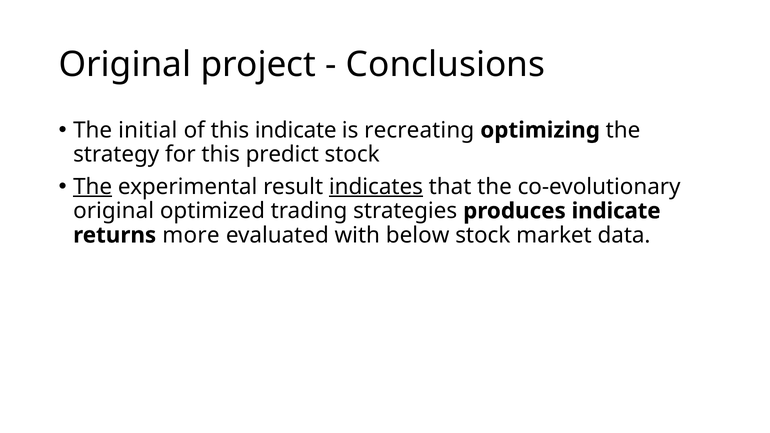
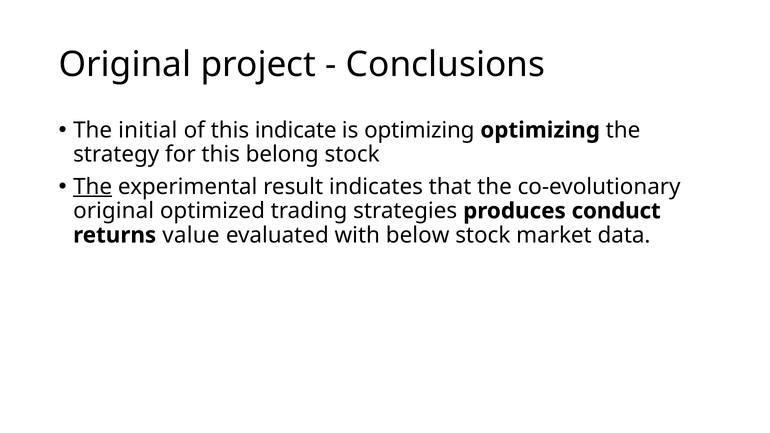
is recreating: recreating -> optimizing
predict: predict -> belong
indicates underline: present -> none
produces indicate: indicate -> conduct
more: more -> value
